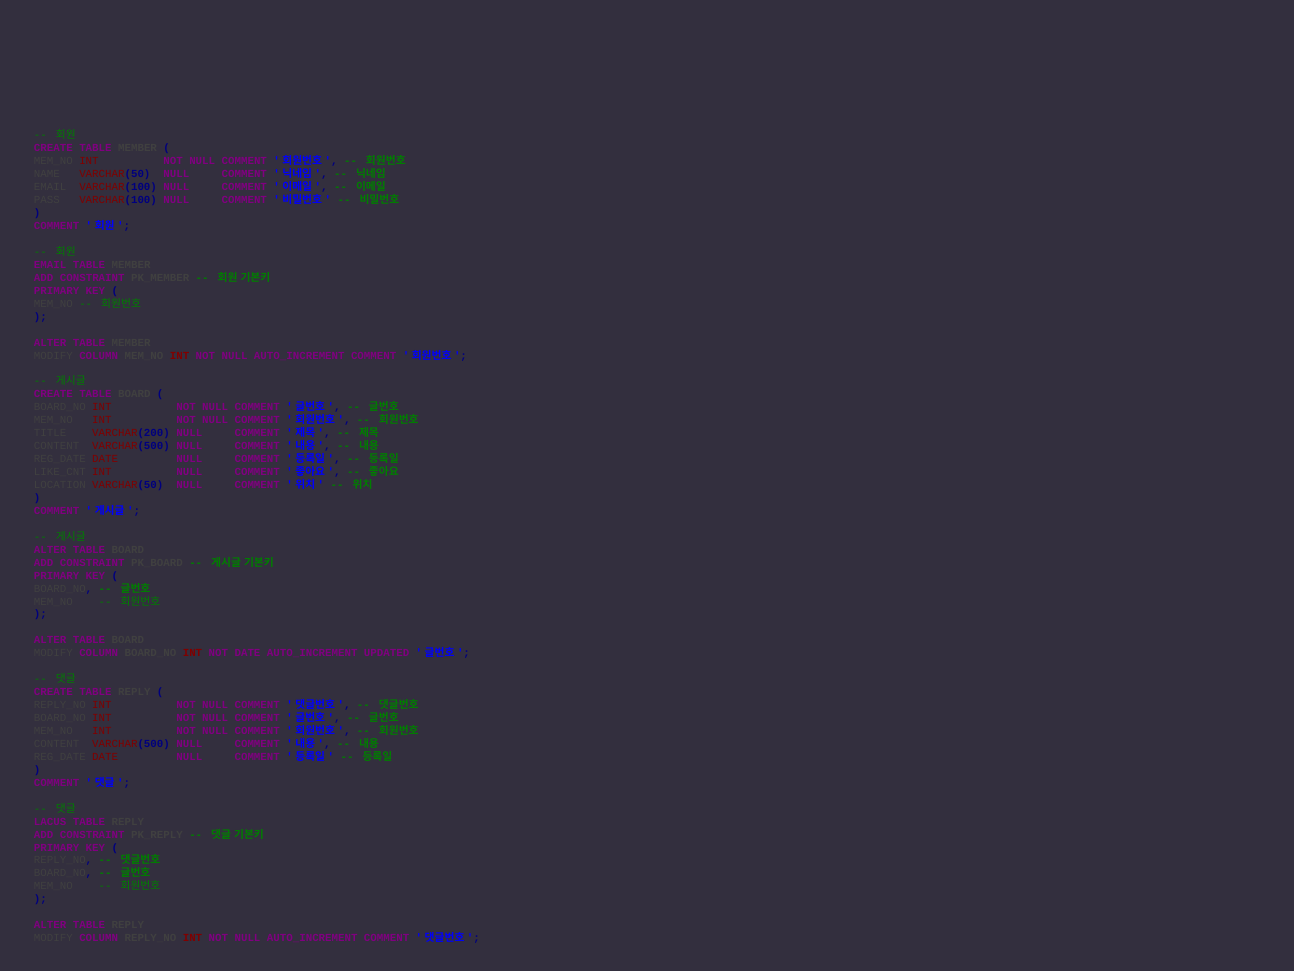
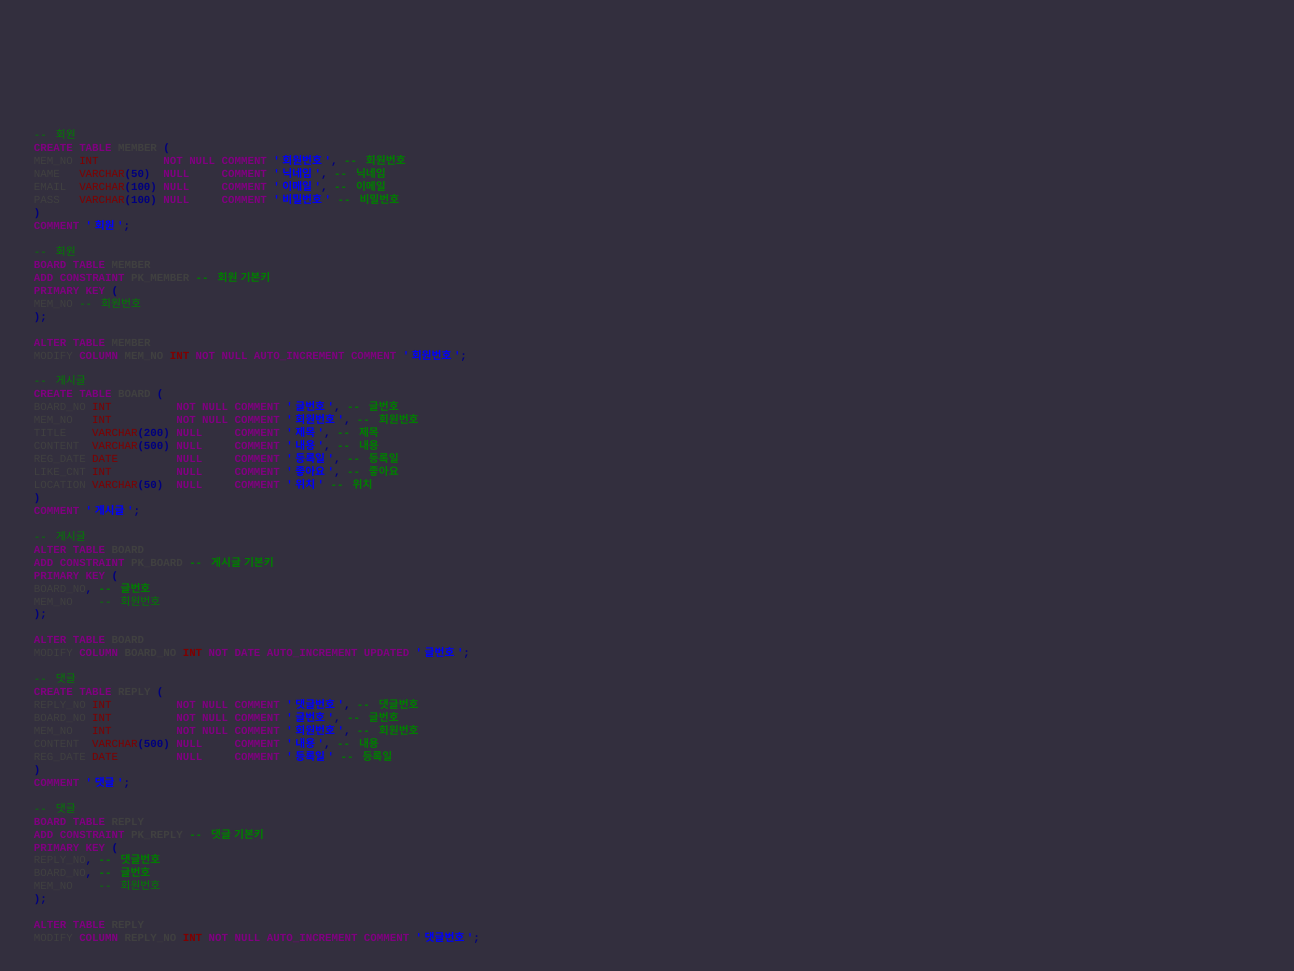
EMAIL at (50, 265): EMAIL -> BOARD
LACUS at (50, 821): LACUS -> BOARD
